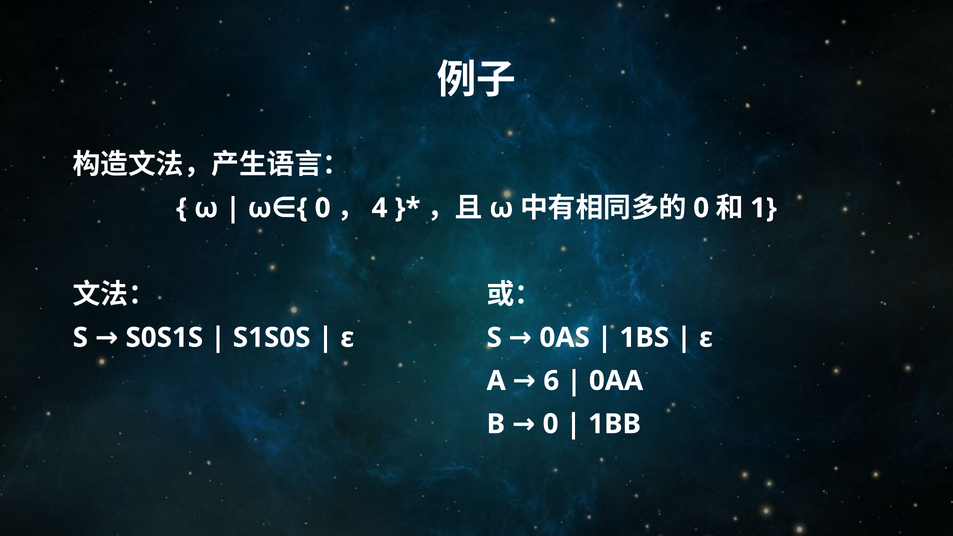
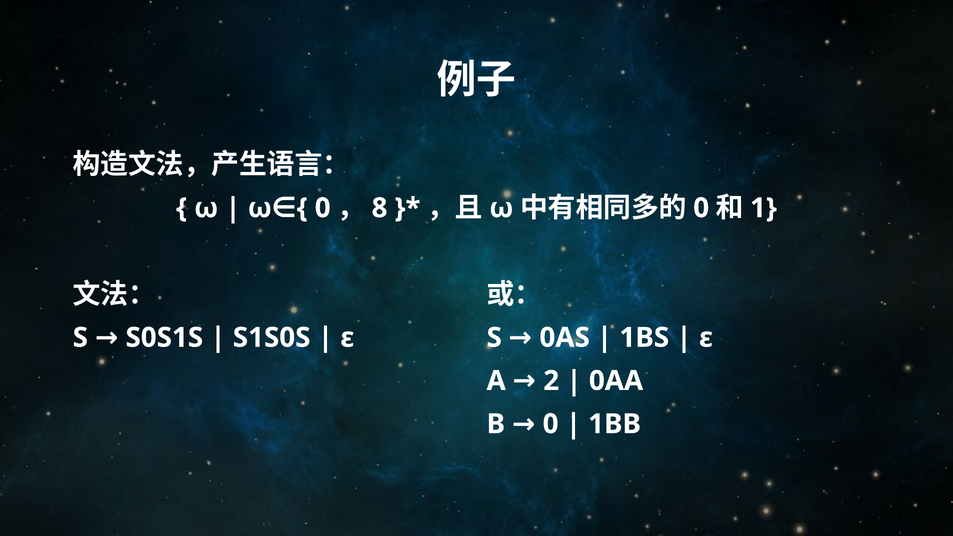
4: 4 -> 8
6: 6 -> 2
